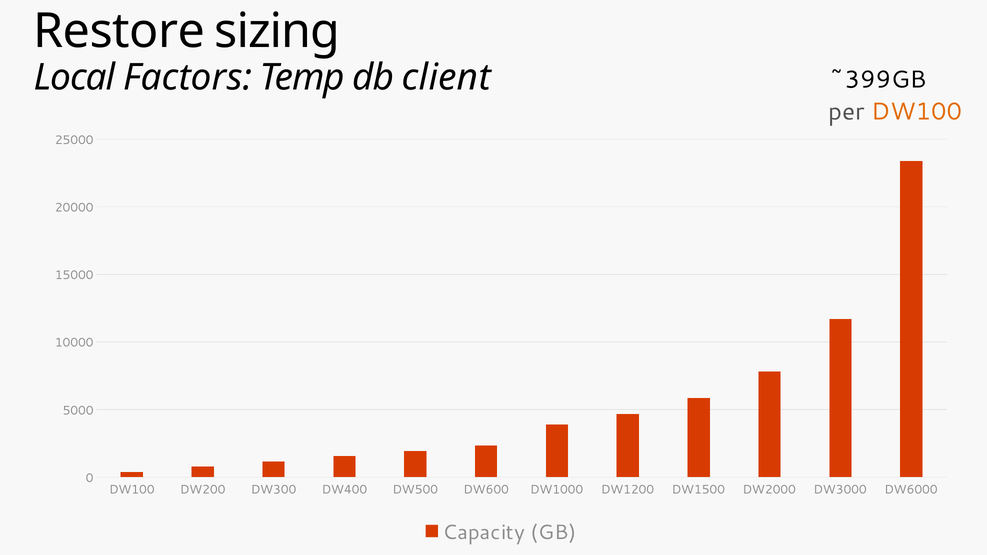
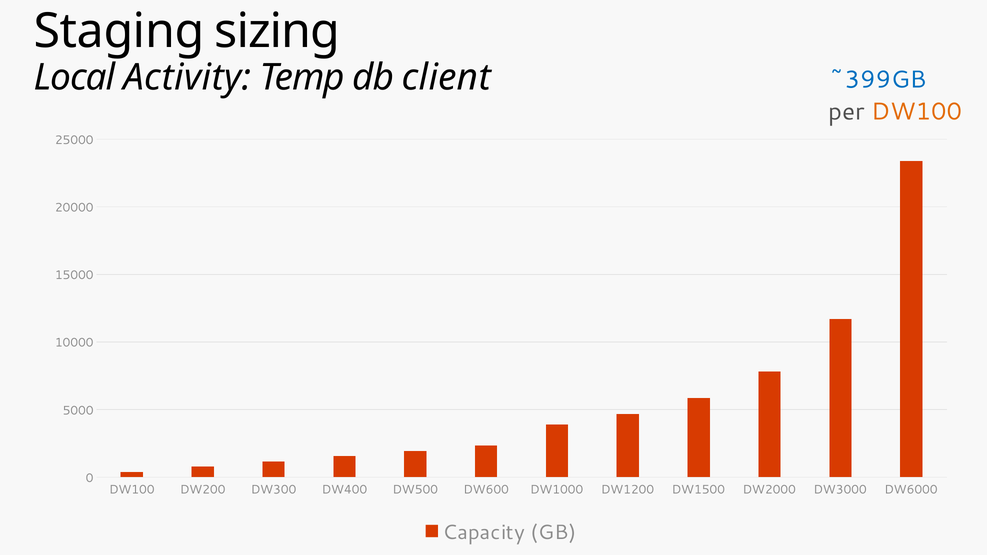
Restore: Restore -> Staging
Factors: Factors -> Activity
~399GB colour: black -> blue
